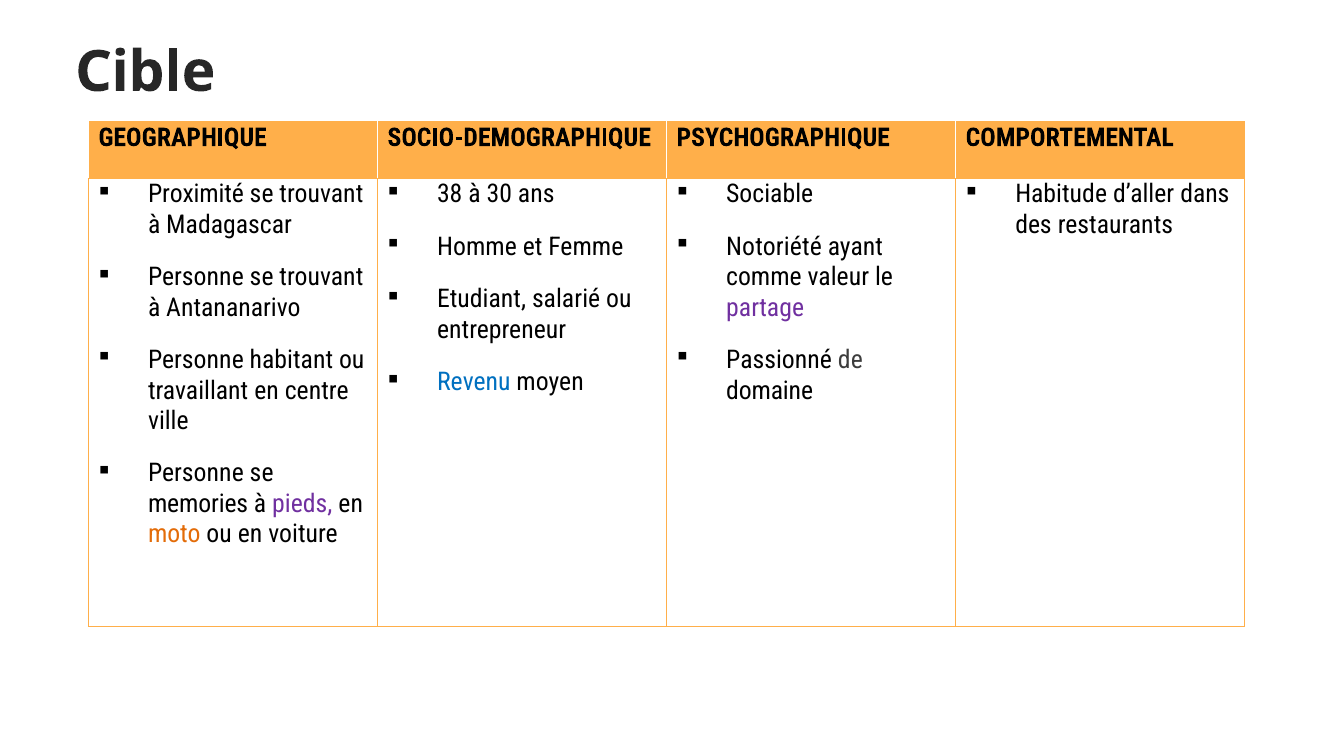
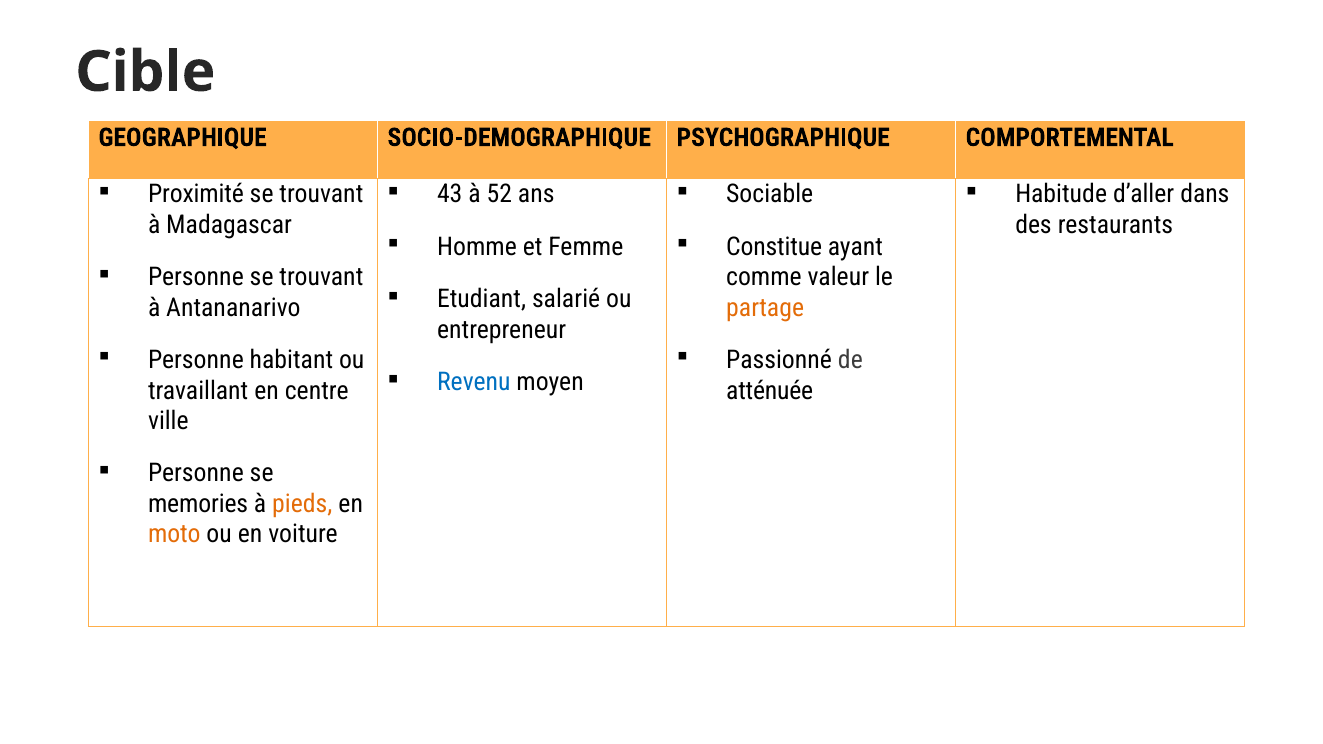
38: 38 -> 43
30: 30 -> 52
Notoriété: Notoriété -> Constitue
partage colour: purple -> orange
domaine: domaine -> atténuée
pieds colour: purple -> orange
